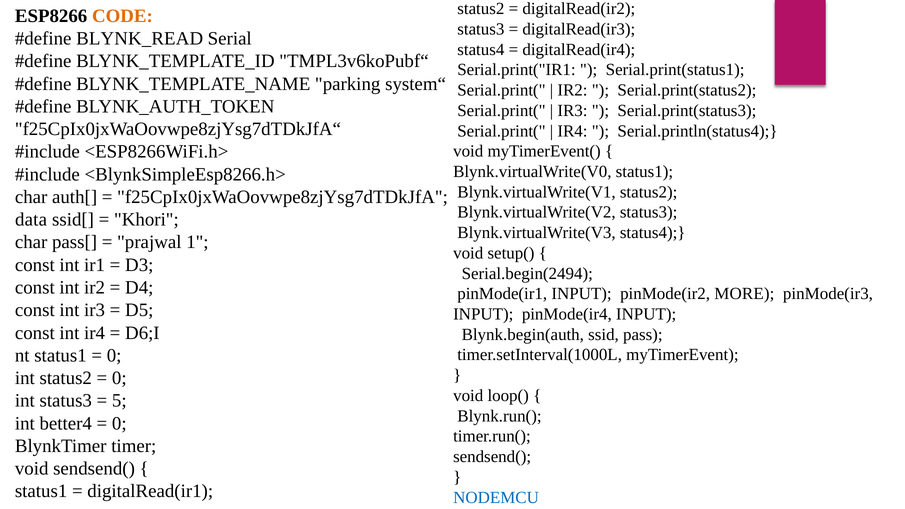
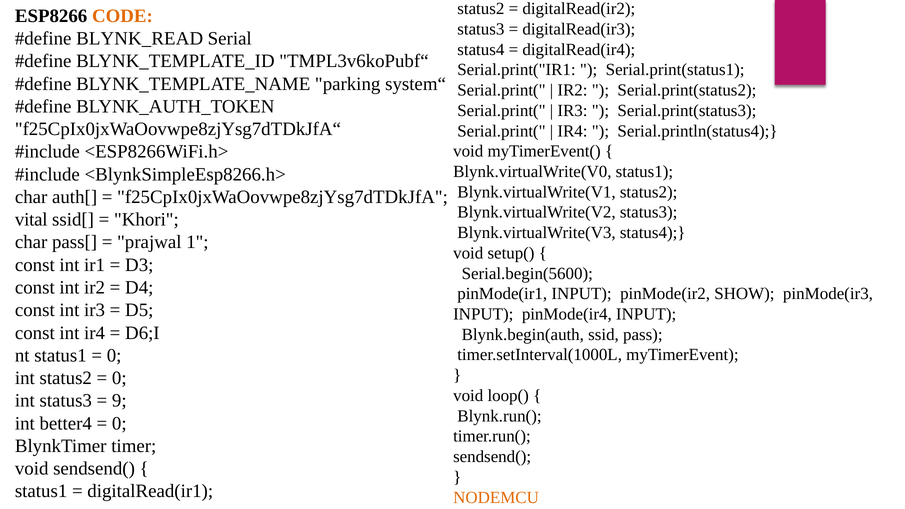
data: data -> vital
Serial.begin(2494: Serial.begin(2494 -> Serial.begin(5600
MORE: MORE -> SHOW
5: 5 -> 9
NODEMCU colour: blue -> orange
